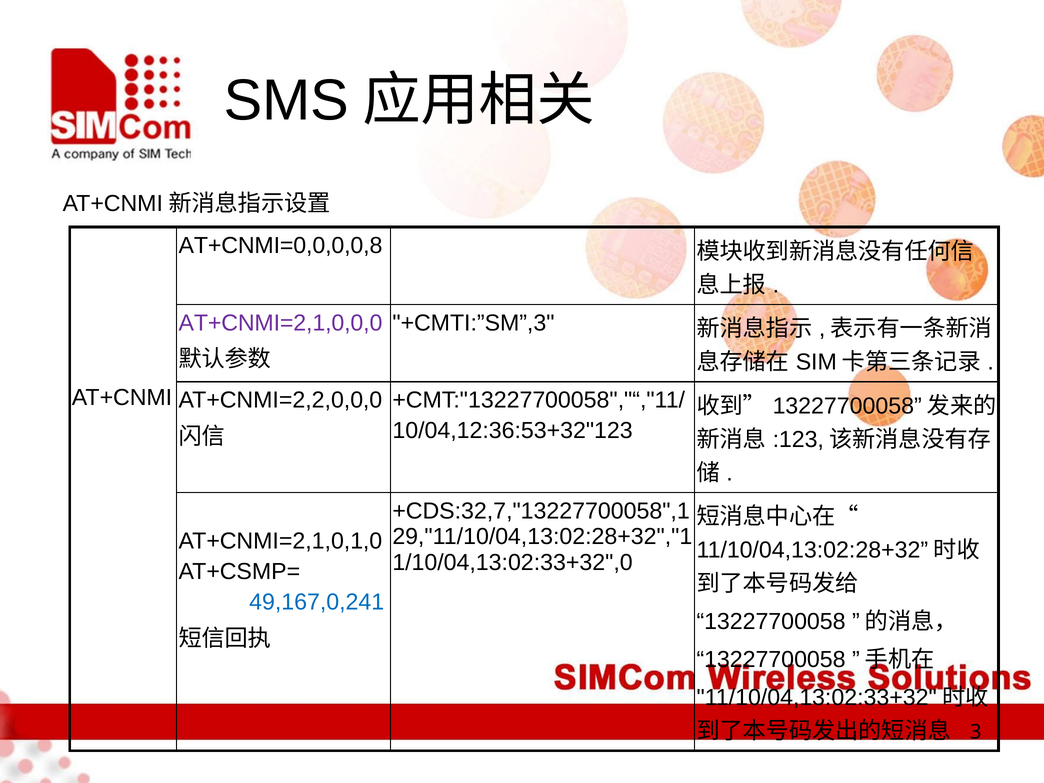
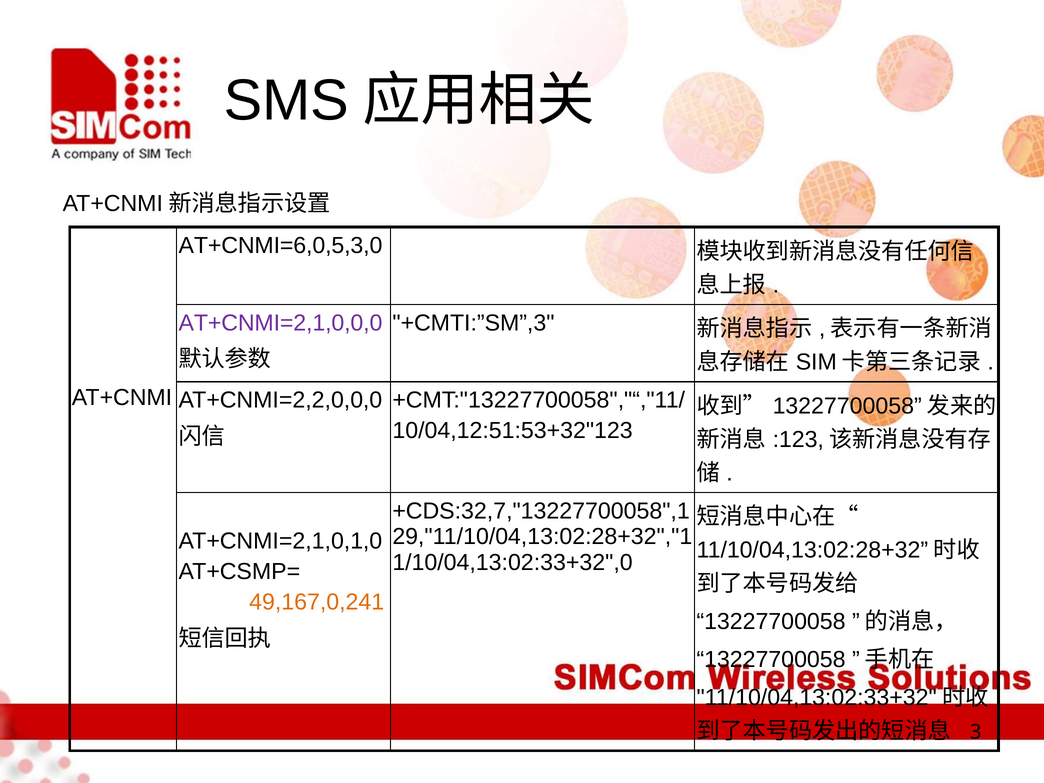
AT+CNMI=0,0,0,0,8: AT+CNMI=0,0,0,0,8 -> AT+CNMI=6,0,5,3,0
10/04,12:36:53+32"123: 10/04,12:36:53+32"123 -> 10/04,12:51:53+32"123
49,167,0,241 colour: blue -> orange
